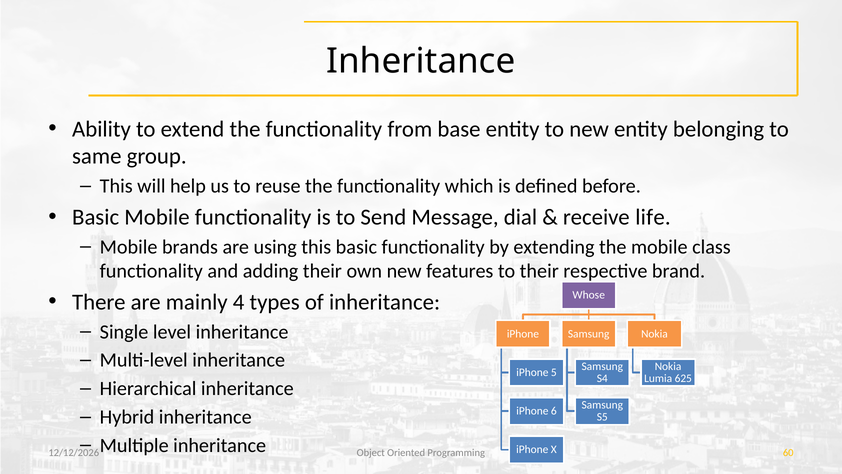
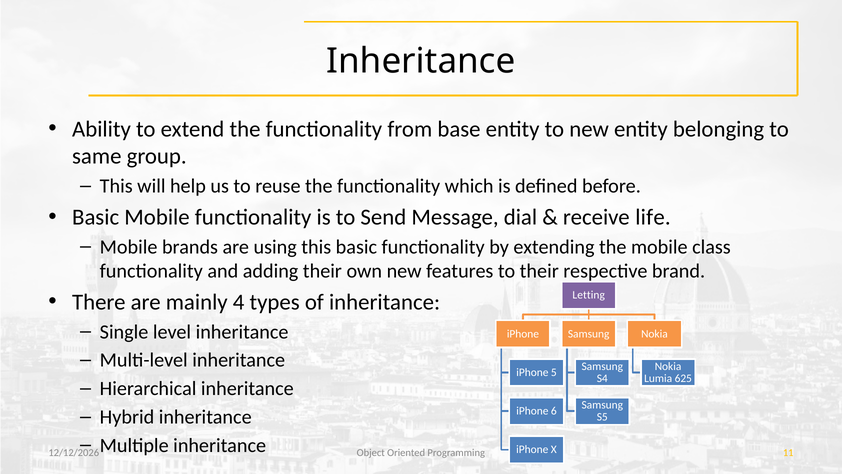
Whose: Whose -> Letting
60: 60 -> 11
